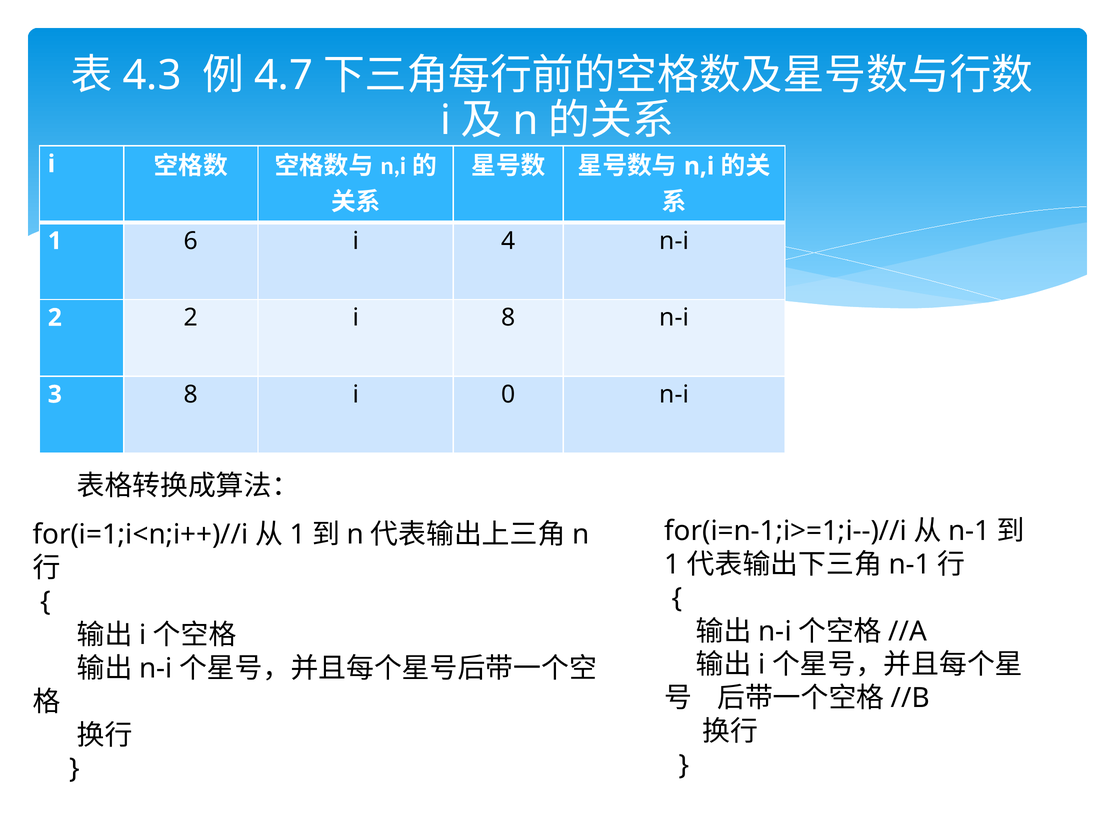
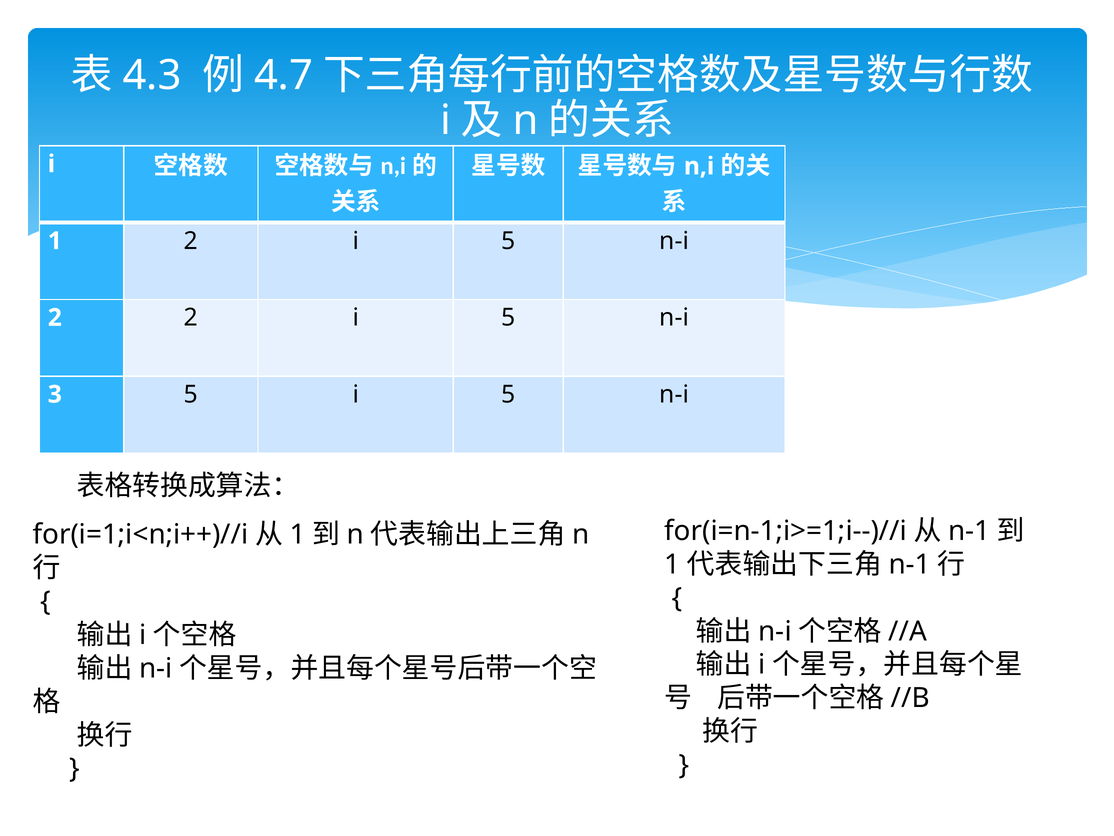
1 6: 6 -> 2
4 at (508, 241): 4 -> 5
2 2 i 8: 8 -> 5
3 8: 8 -> 5
0 at (508, 394): 0 -> 5
